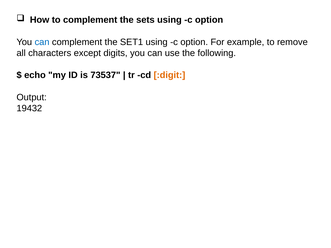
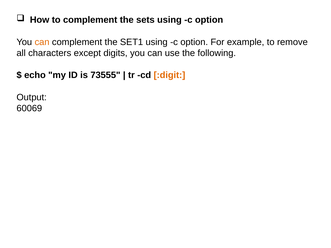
can at (42, 42) colour: blue -> orange
73537: 73537 -> 73555
19432: 19432 -> 60069
